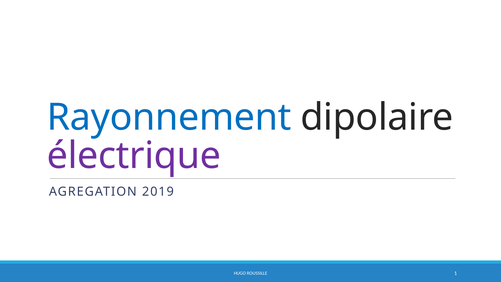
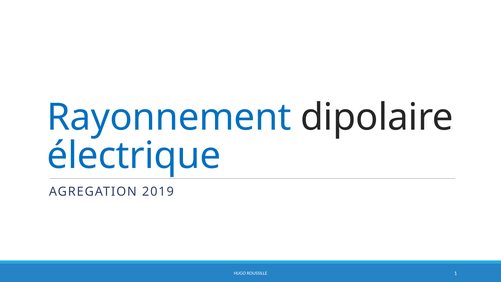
électrique colour: purple -> blue
